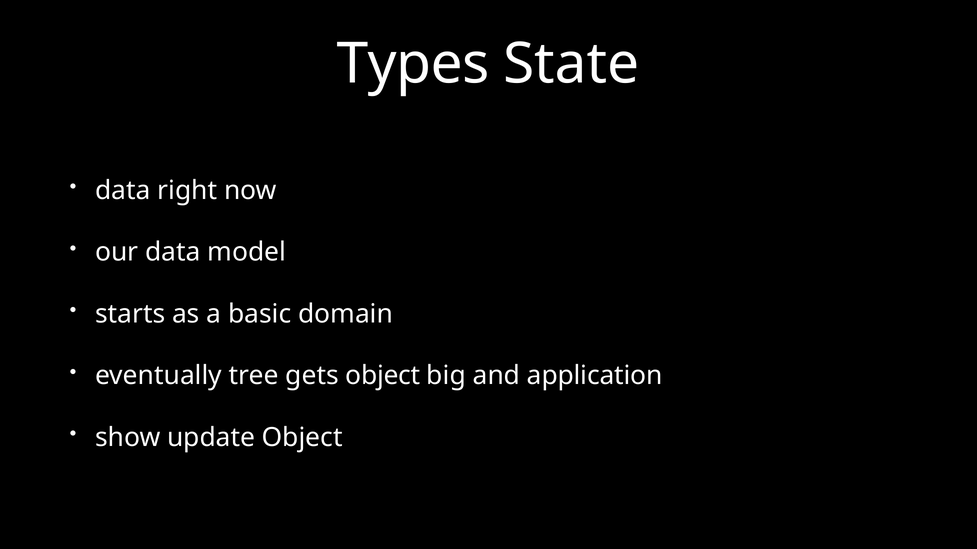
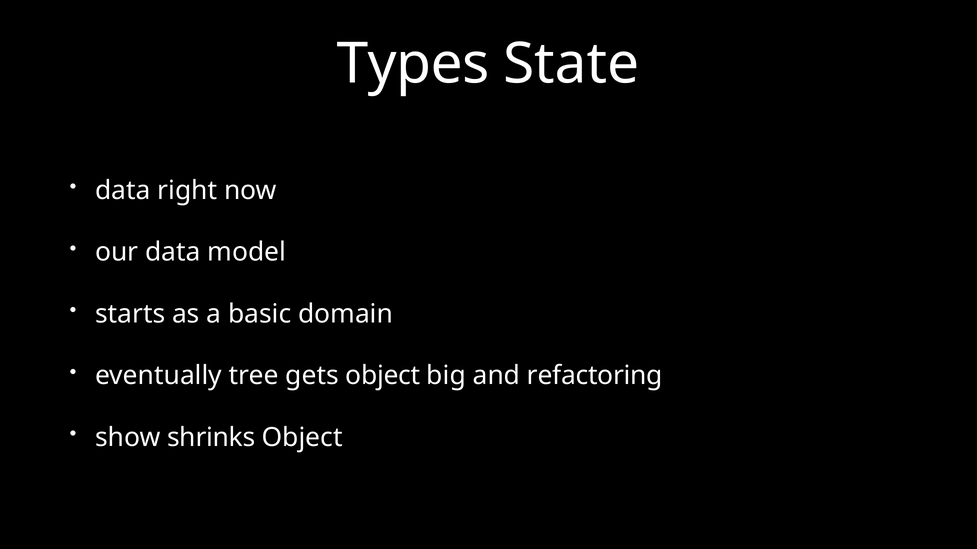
application: application -> refactoring
update: update -> shrinks
